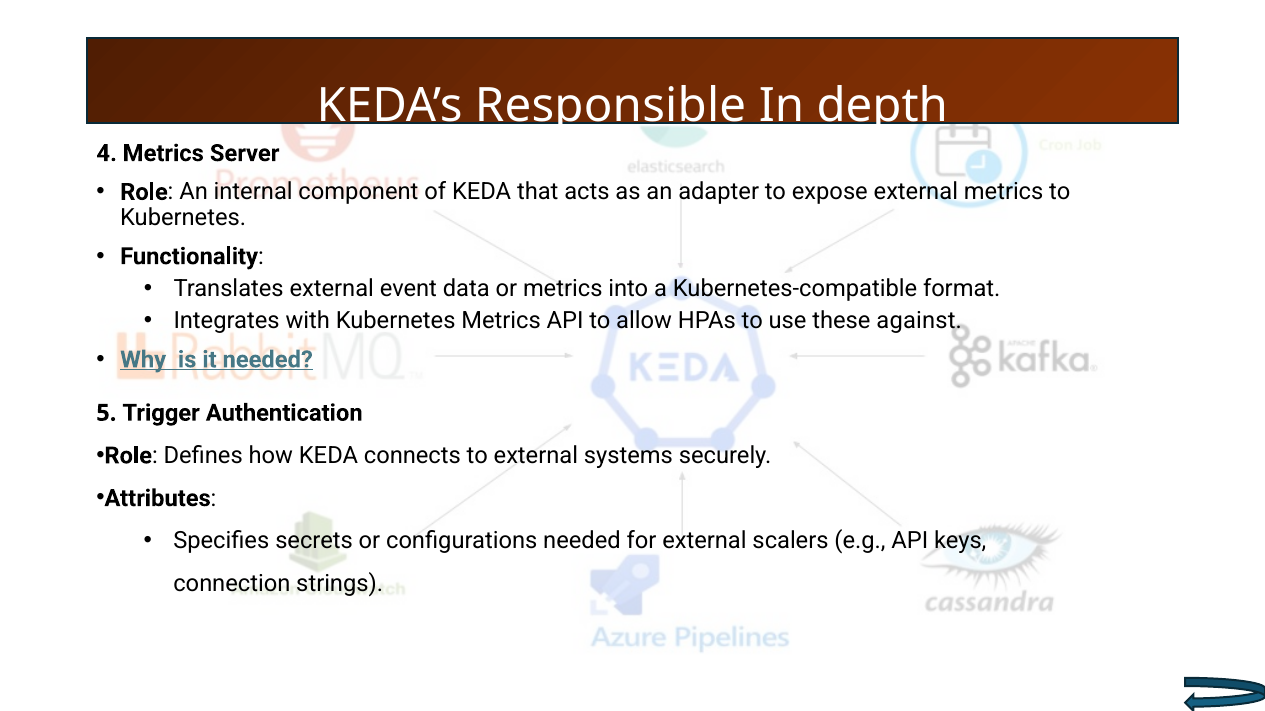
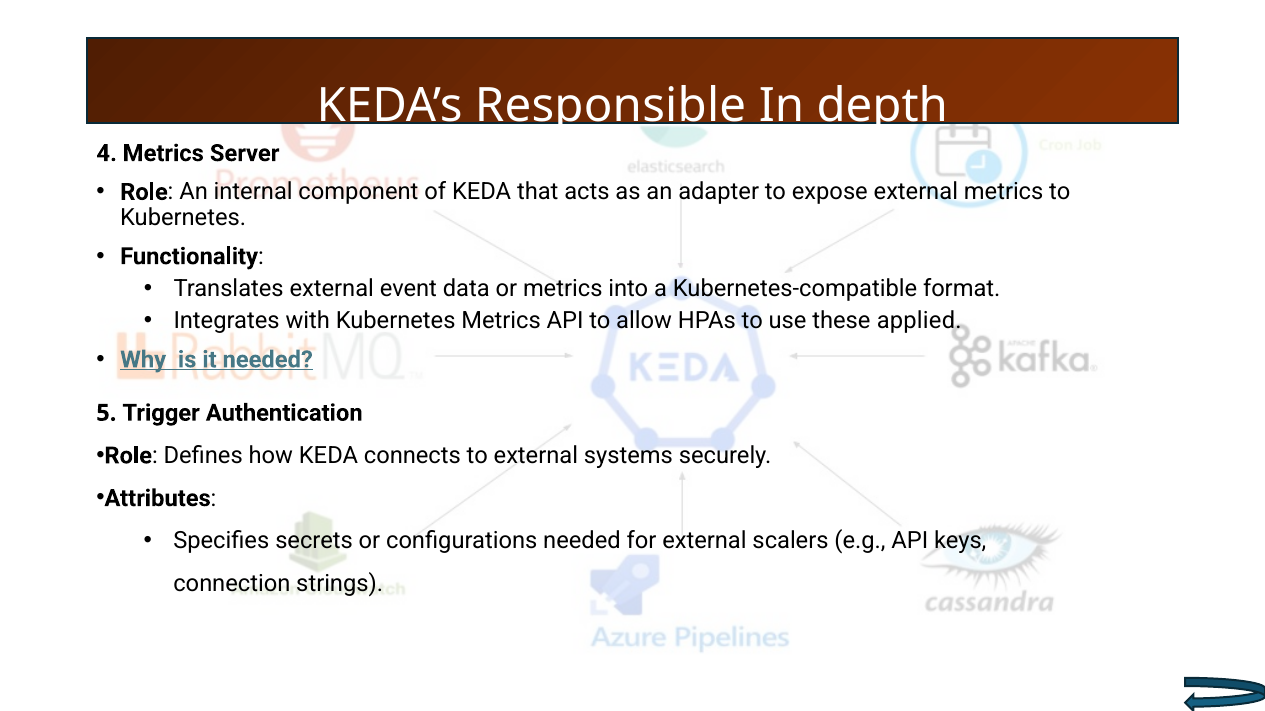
against: against -> applied
